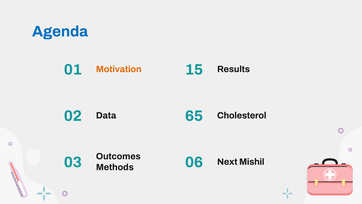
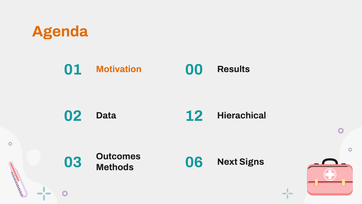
Agenda colour: blue -> orange
15: 15 -> 00
65: 65 -> 12
Cholesterol: Cholesterol -> Hierachical
Mishil: Mishil -> Signs
